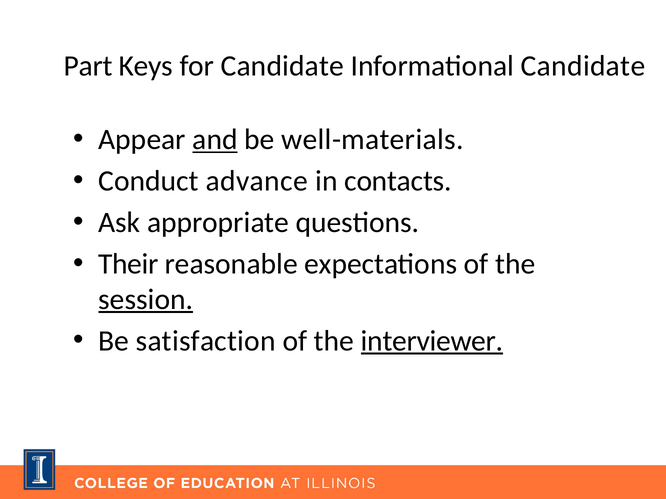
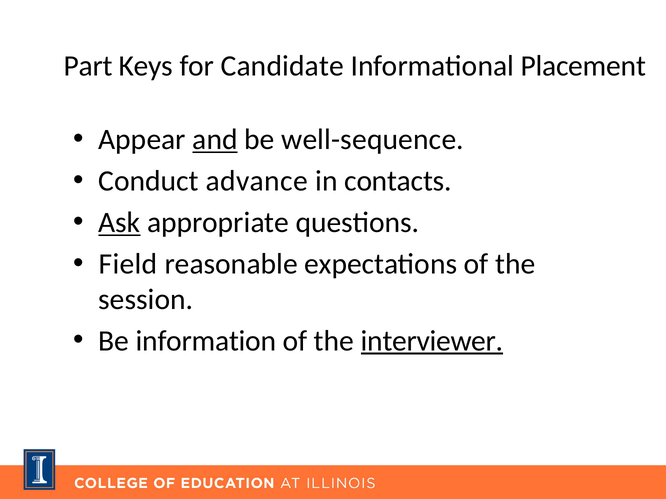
Informational Candidate: Candidate -> Placement
well-materials: well-materials -> well-sequence
Ask underline: none -> present
Their: Their -> Field
session underline: present -> none
satisfaction: satisfaction -> information
